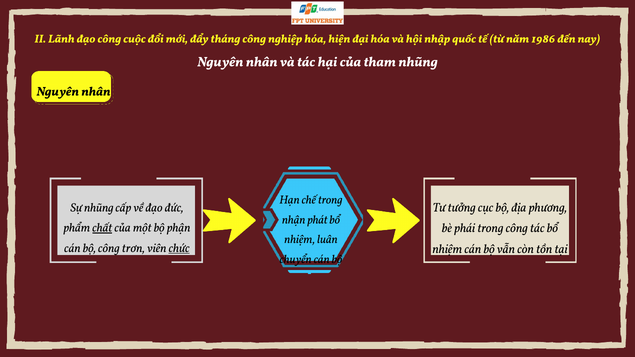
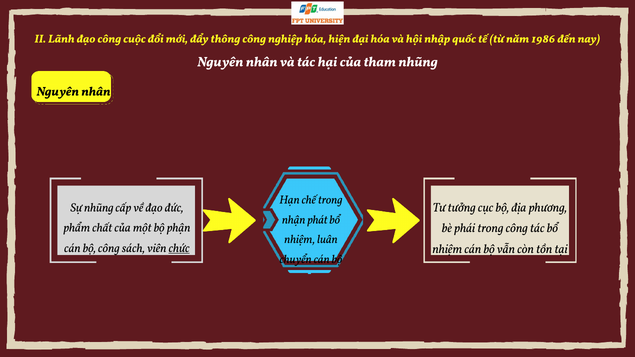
tháng: tháng -> thông
chất underline: present -> none
trơn: trơn -> sách
